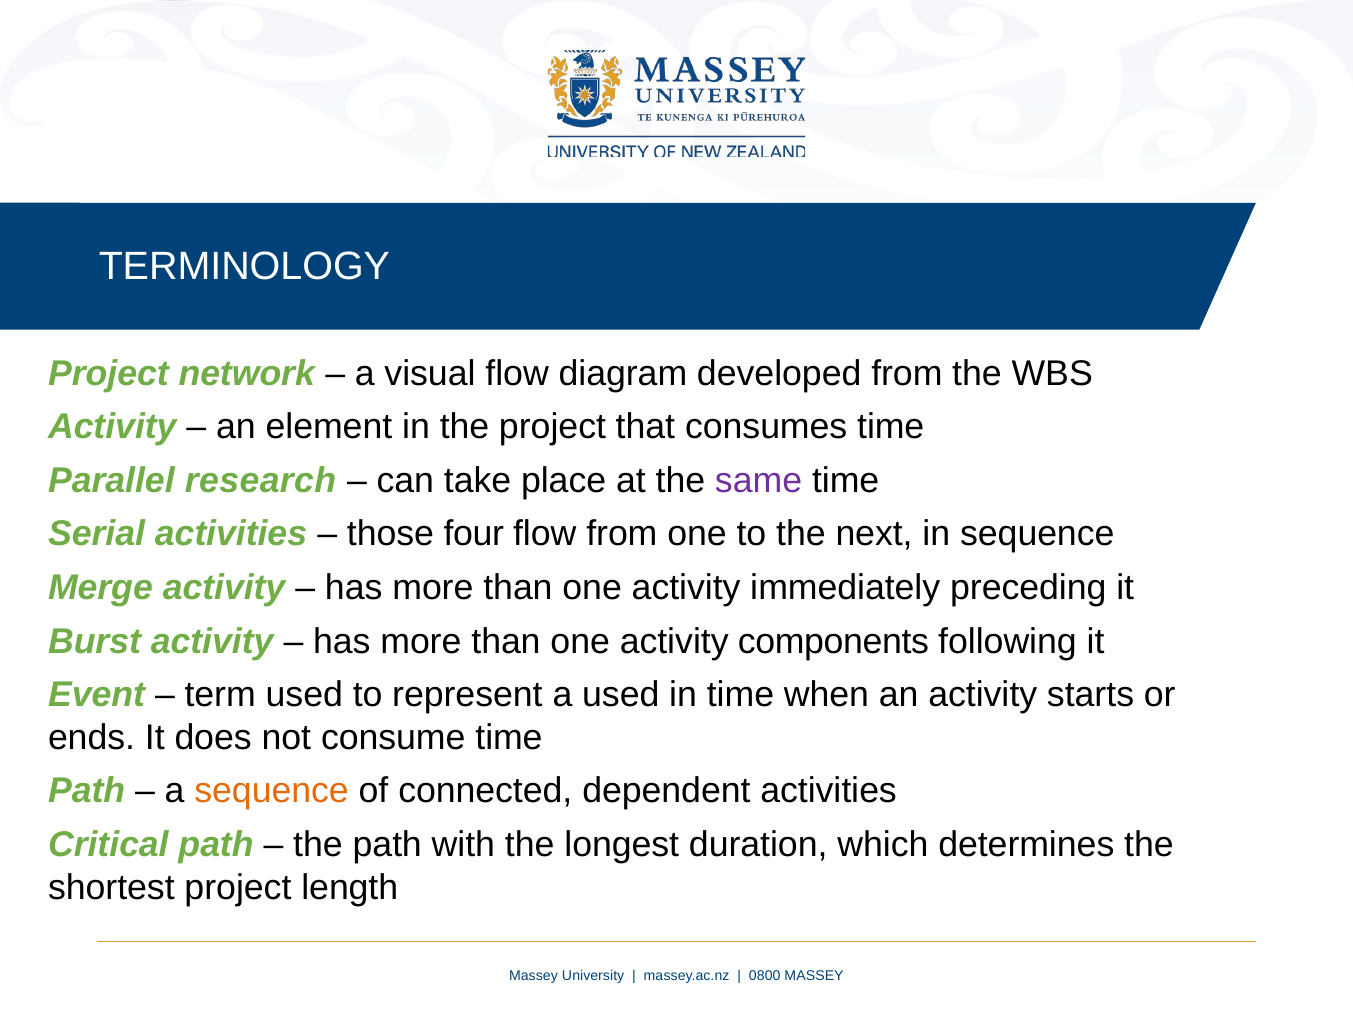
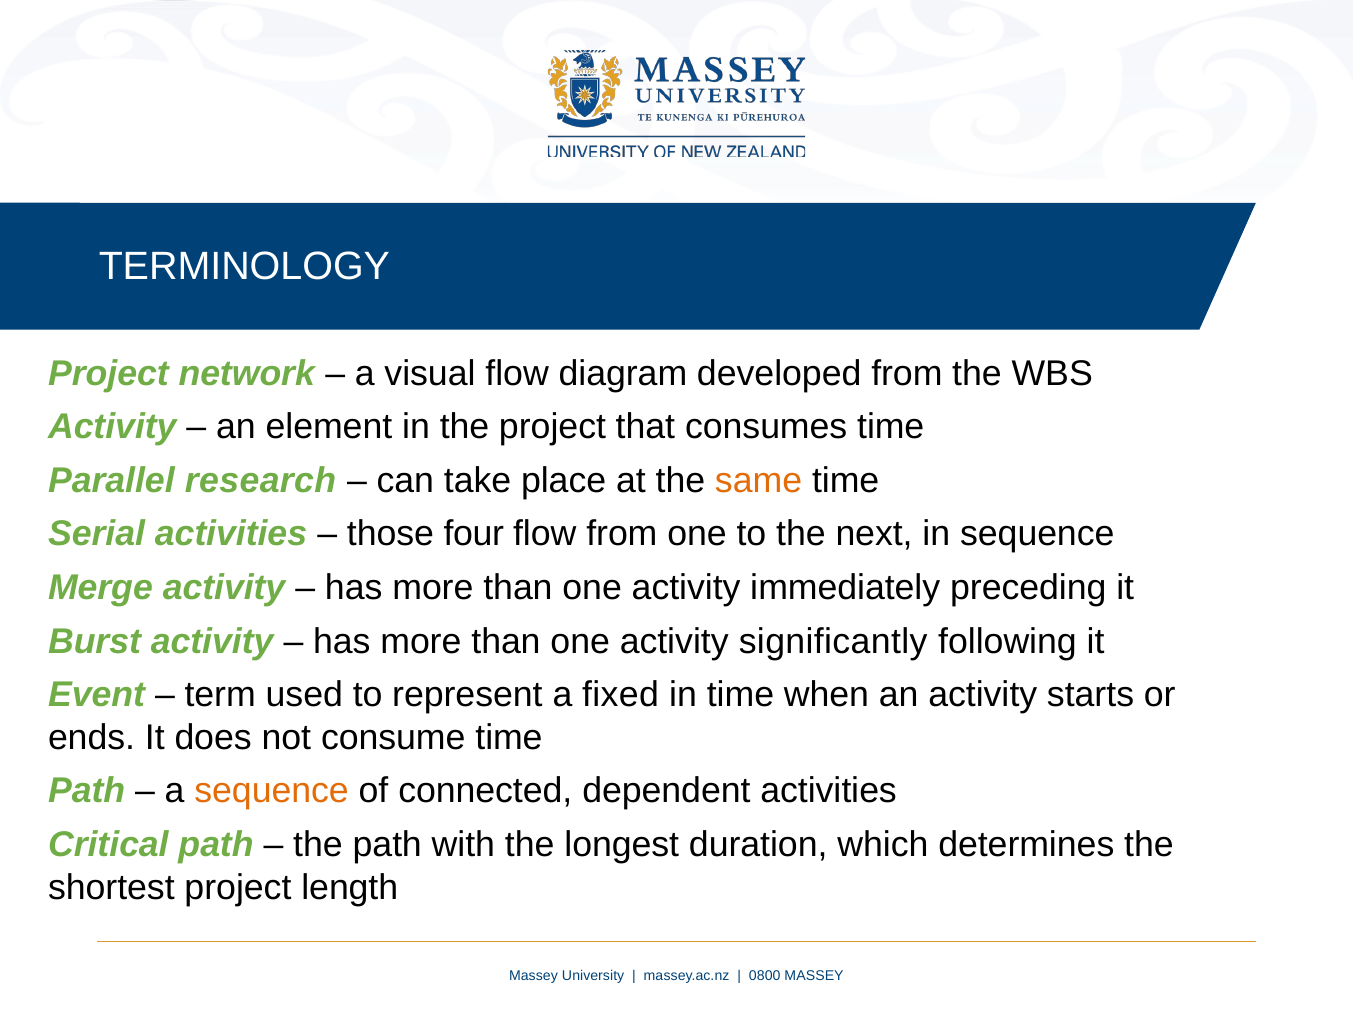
same colour: purple -> orange
components: components -> significantly
a used: used -> fixed
